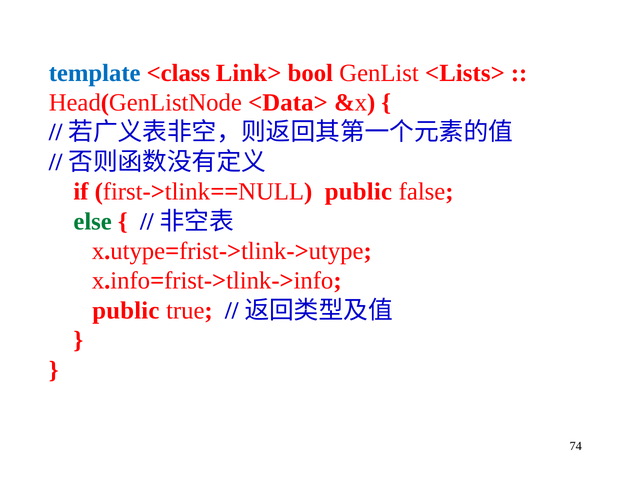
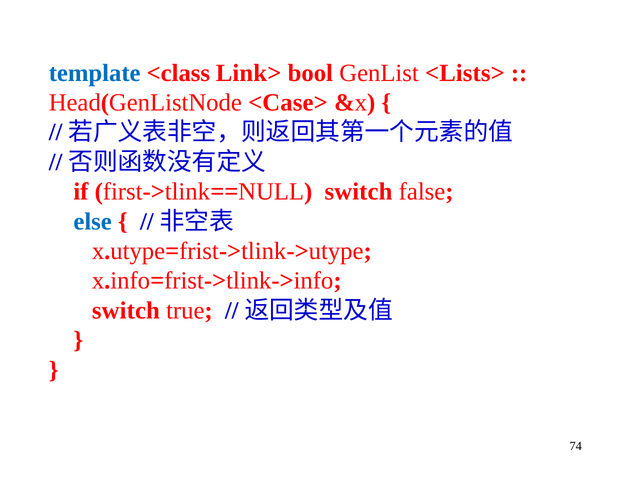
<Data>: <Data> -> <Case>
first->tlink==NULL public: public -> switch
else colour: green -> blue
public at (126, 310): public -> switch
